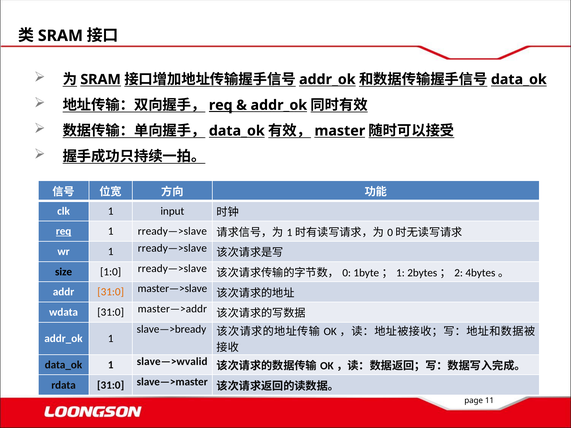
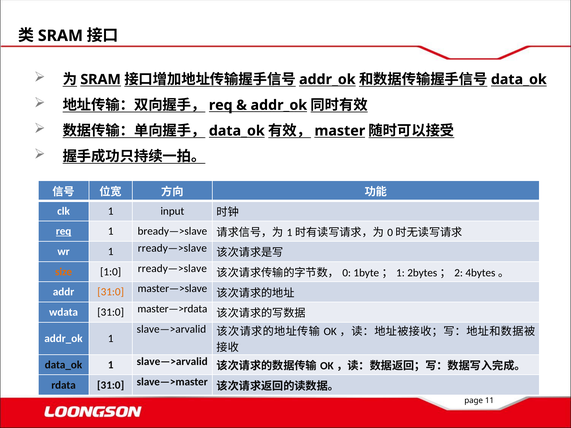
req at (221, 105) underline: present -> none
rready—>slave at (172, 231): rready—>slave -> bready—>slave
size colour: black -> orange
master—>addr: master—>addr -> master—>rdata
slave—>bready at (171, 329): slave—>bready -> slave—>arvalid
slave—>wvalid at (172, 362): slave—>wvalid -> slave—>arvalid
